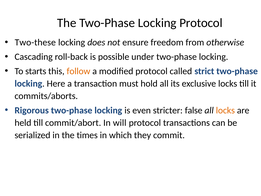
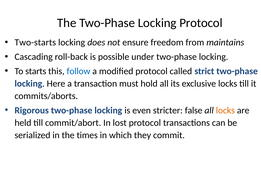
Two-these: Two-these -> Two-starts
otherwise: otherwise -> maintains
follow colour: orange -> blue
will: will -> lost
